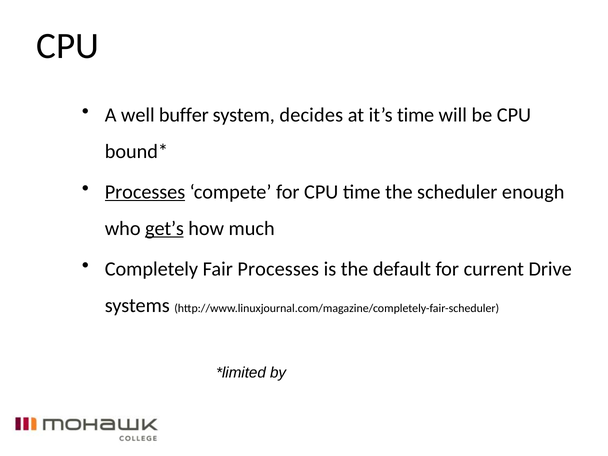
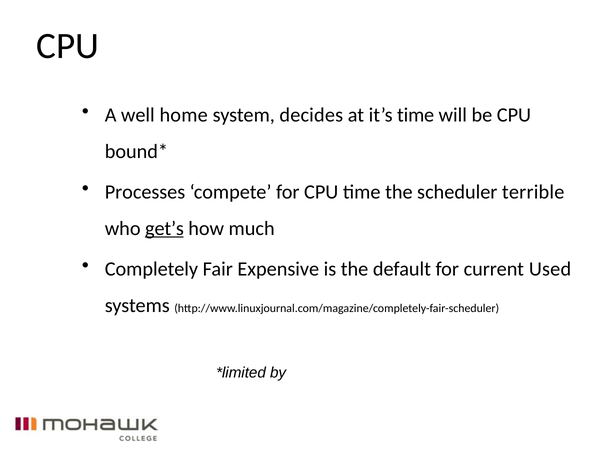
buffer: buffer -> home
Processes at (145, 192) underline: present -> none
enough: enough -> terrible
Fair Processes: Processes -> Expensive
Drive: Drive -> Used
